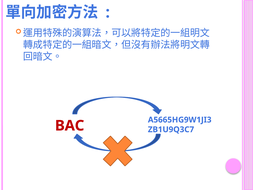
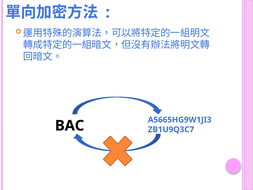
BAC colour: red -> black
